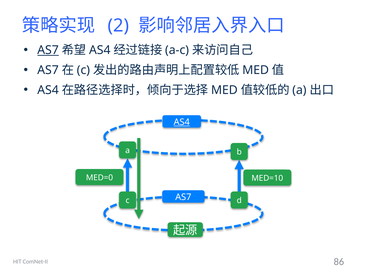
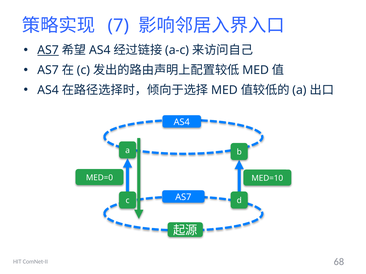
2: 2 -> 7
AS4 at (182, 122) underline: present -> none
86: 86 -> 68
